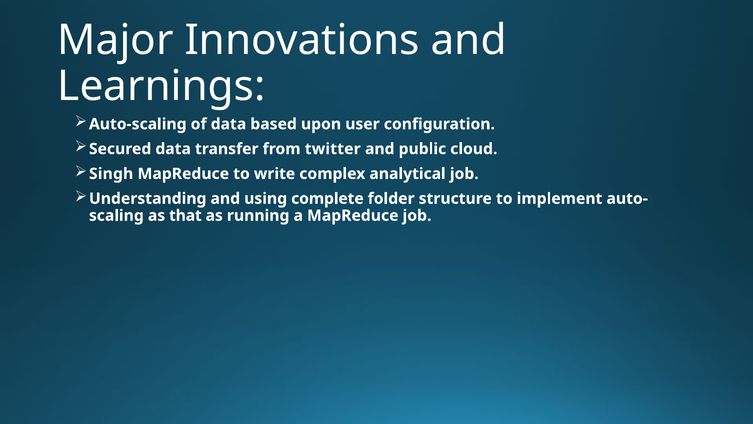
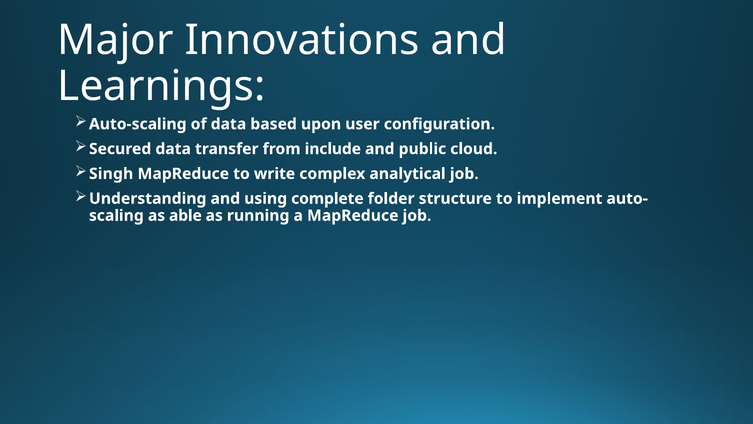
twitter: twitter -> include
that: that -> able
